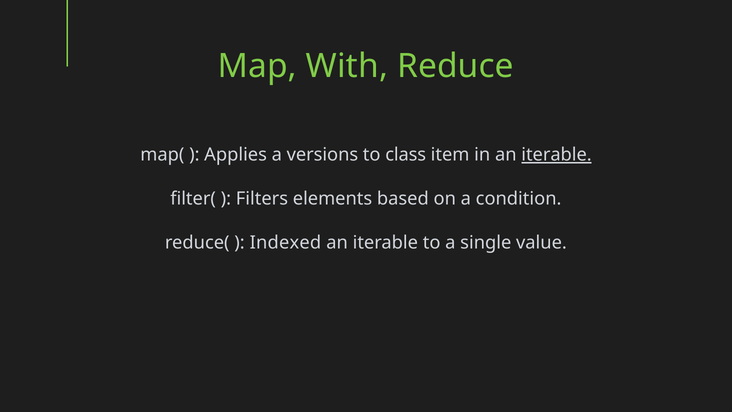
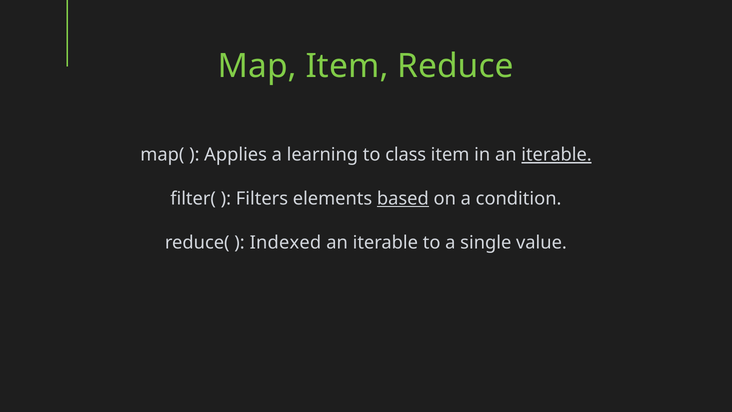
Map With: With -> Item
versions: versions -> learning
based underline: none -> present
